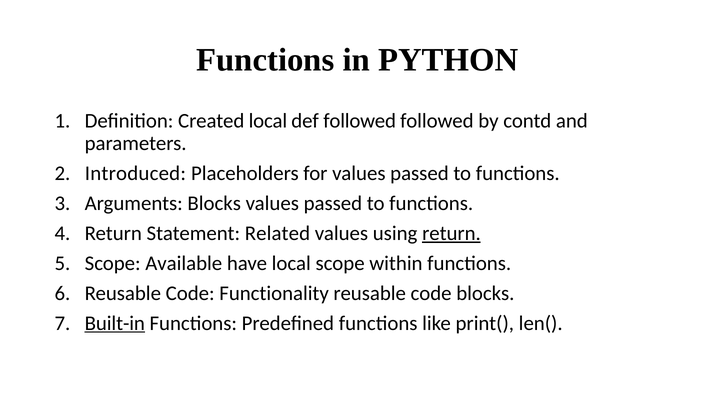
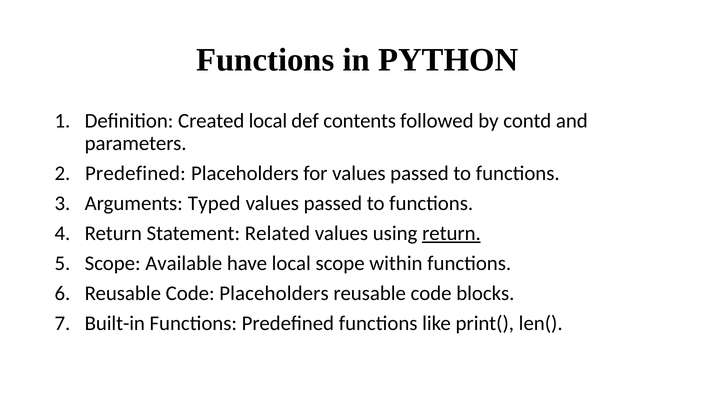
def followed: followed -> contents
Introduced at (135, 173): Introduced -> Predefined
Arguments Blocks: Blocks -> Typed
Code Functionality: Functionality -> Placeholders
Built-in underline: present -> none
